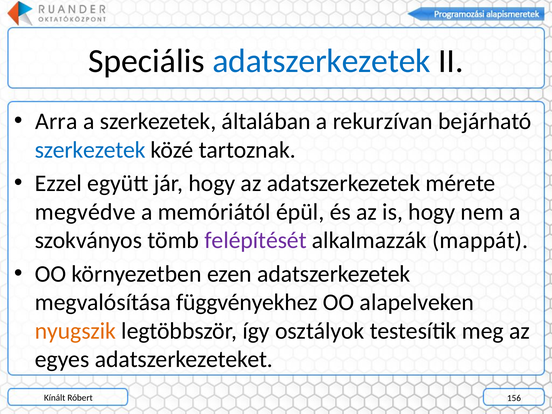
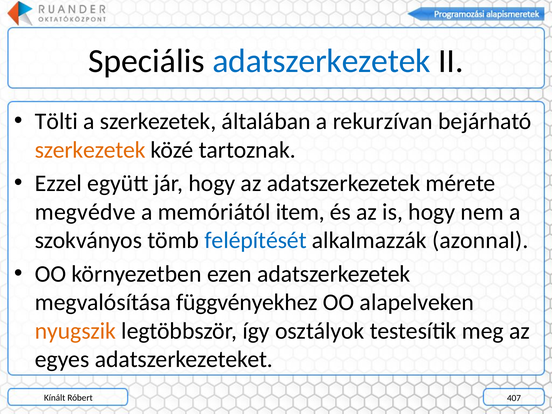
Arra: Arra -> Tölti
szerkezetek at (90, 150) colour: blue -> orange
épül: épül -> item
felépítését colour: purple -> blue
mappát: mappát -> azonnal
156: 156 -> 407
